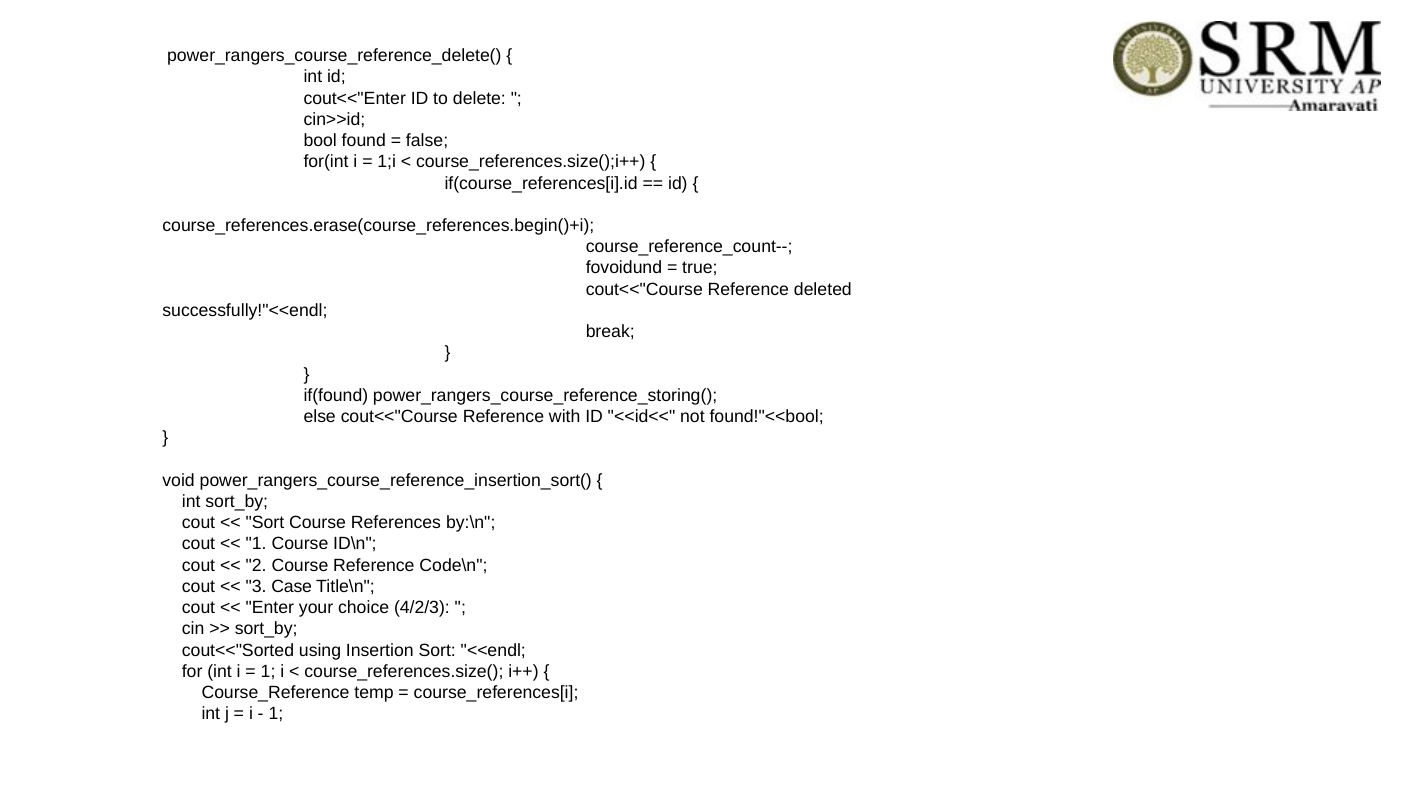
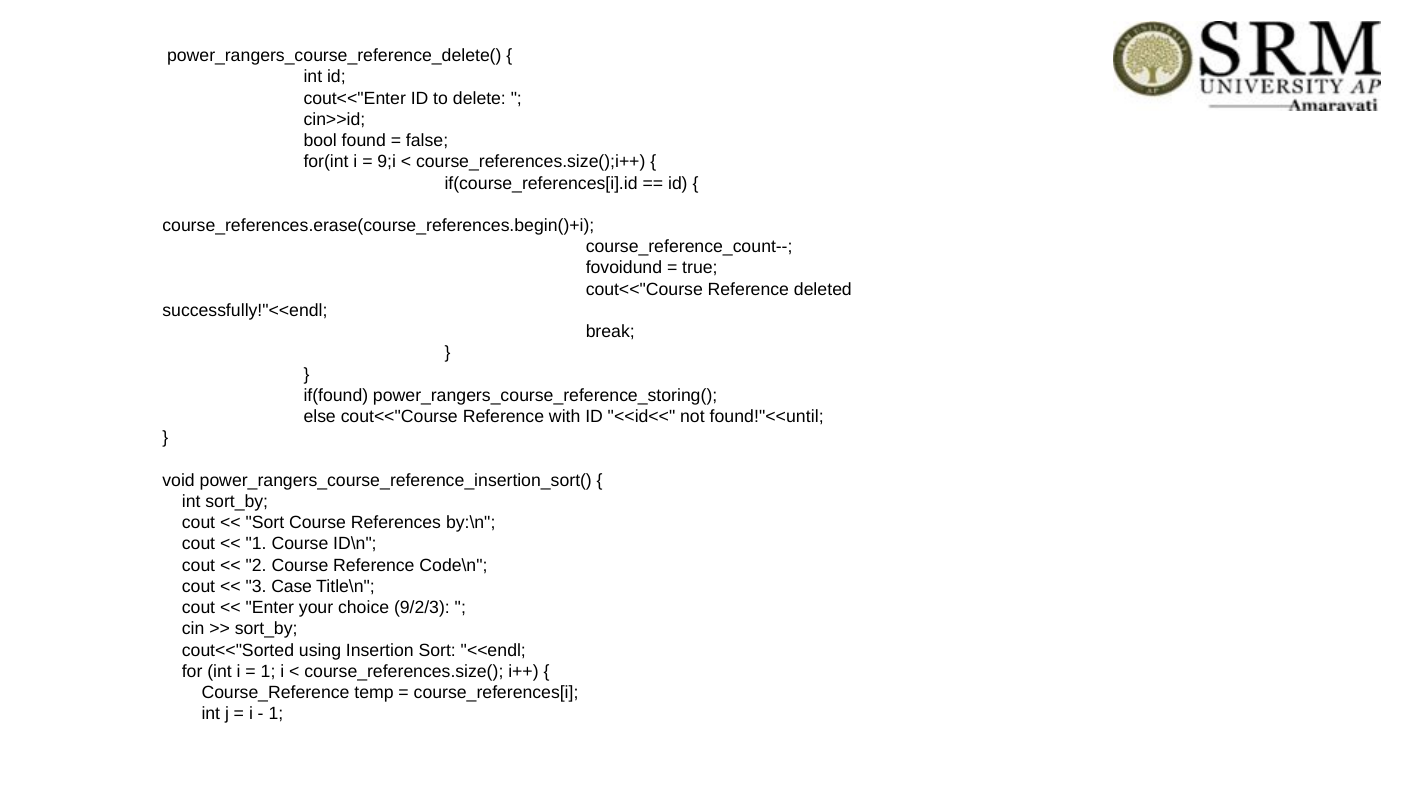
1;i: 1;i -> 9;i
found!"<<bool: found!"<<bool -> found!"<<until
4/2/3: 4/2/3 -> 9/2/3
